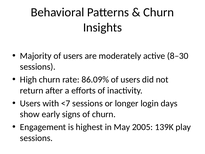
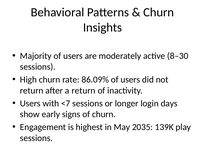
a efforts: efforts -> return
2005: 2005 -> 2035
